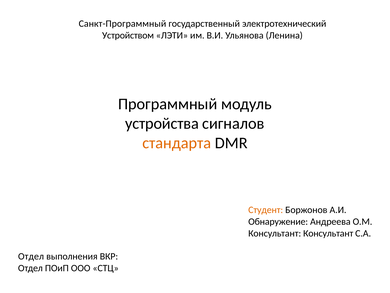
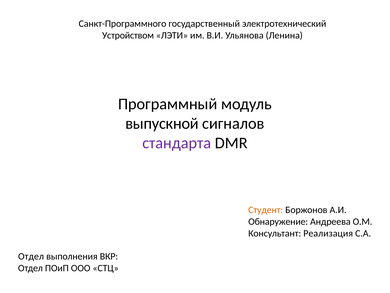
Санкт-Программный: Санкт-Программный -> Санкт-Программного
устройства: устройства -> выпускной
стандарта colour: orange -> purple
Консультант Консультант: Консультант -> Реализация
